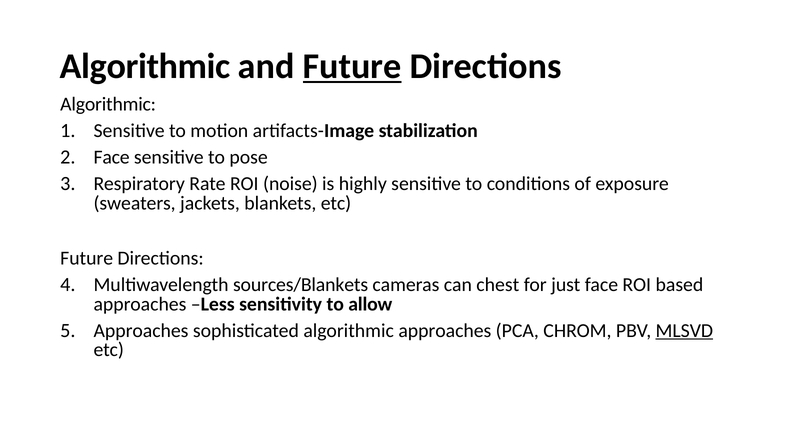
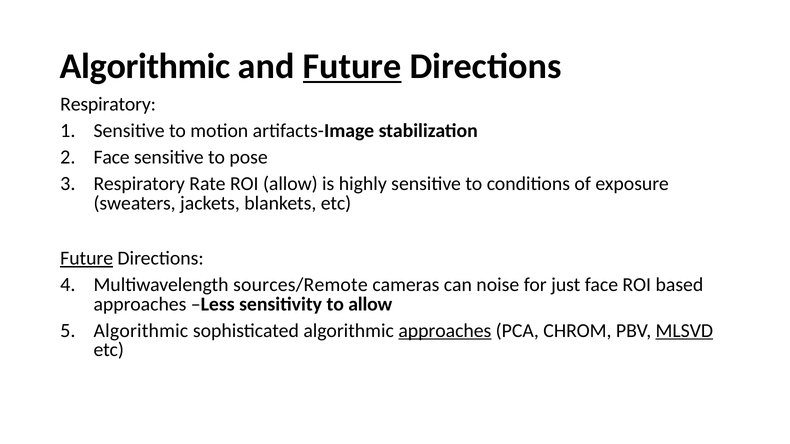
Algorithmic at (108, 104): Algorithmic -> Respiratory
ROI noise: noise -> allow
Future at (87, 259) underline: none -> present
sources/Blankets: sources/Blankets -> sources/Remote
chest: chest -> noise
Approaches at (141, 331): Approaches -> Algorithmic
approaches at (445, 331) underline: none -> present
